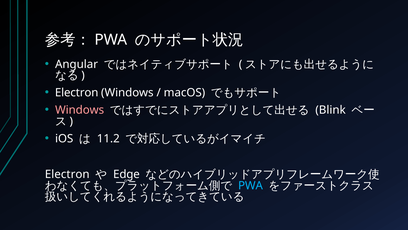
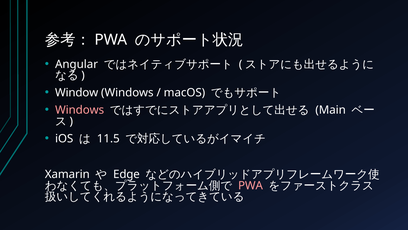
Electron at (77, 93): Electron -> Window
Blink: Blink -> Main
11.2: 11.2 -> 11.5
Electron at (67, 174): Electron -> Xamarin
PWA at (251, 185) colour: light blue -> pink
